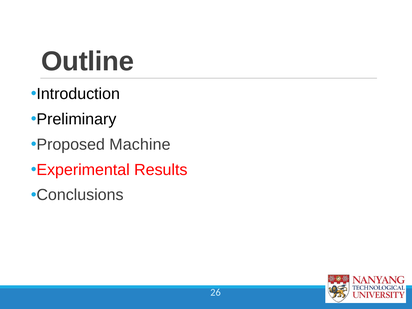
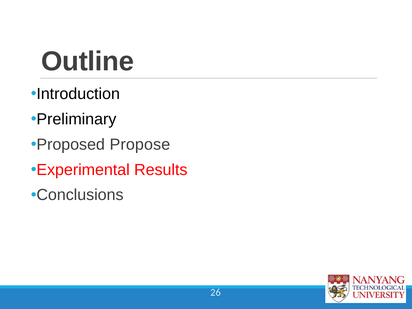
Machine: Machine -> Propose
